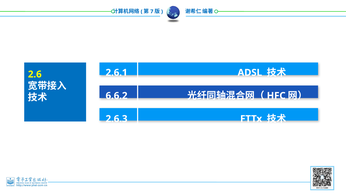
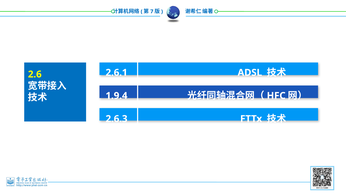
6.6.2: 6.6.2 -> 1.9.4
